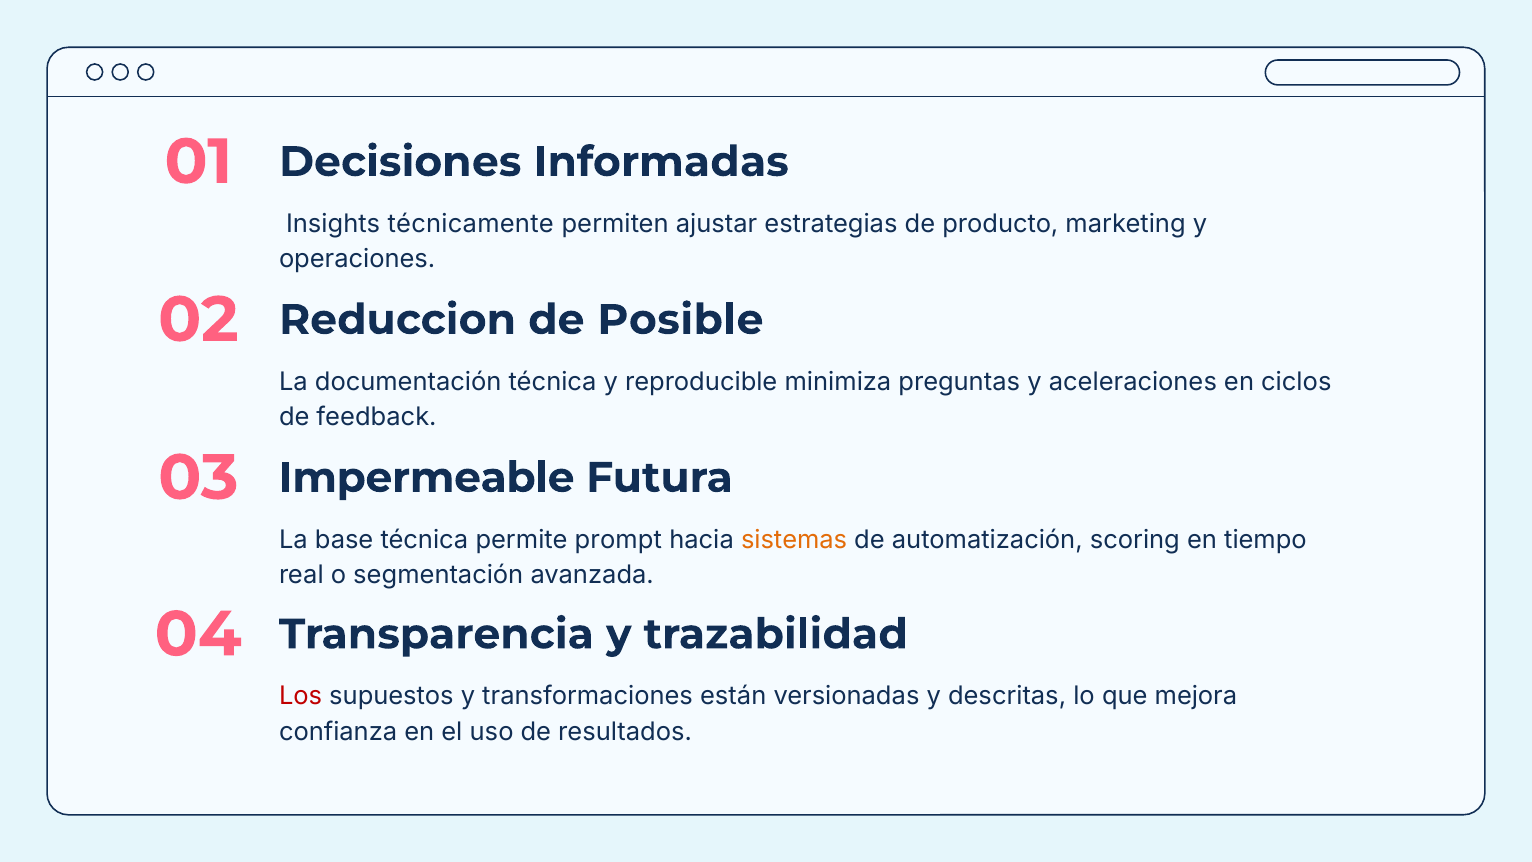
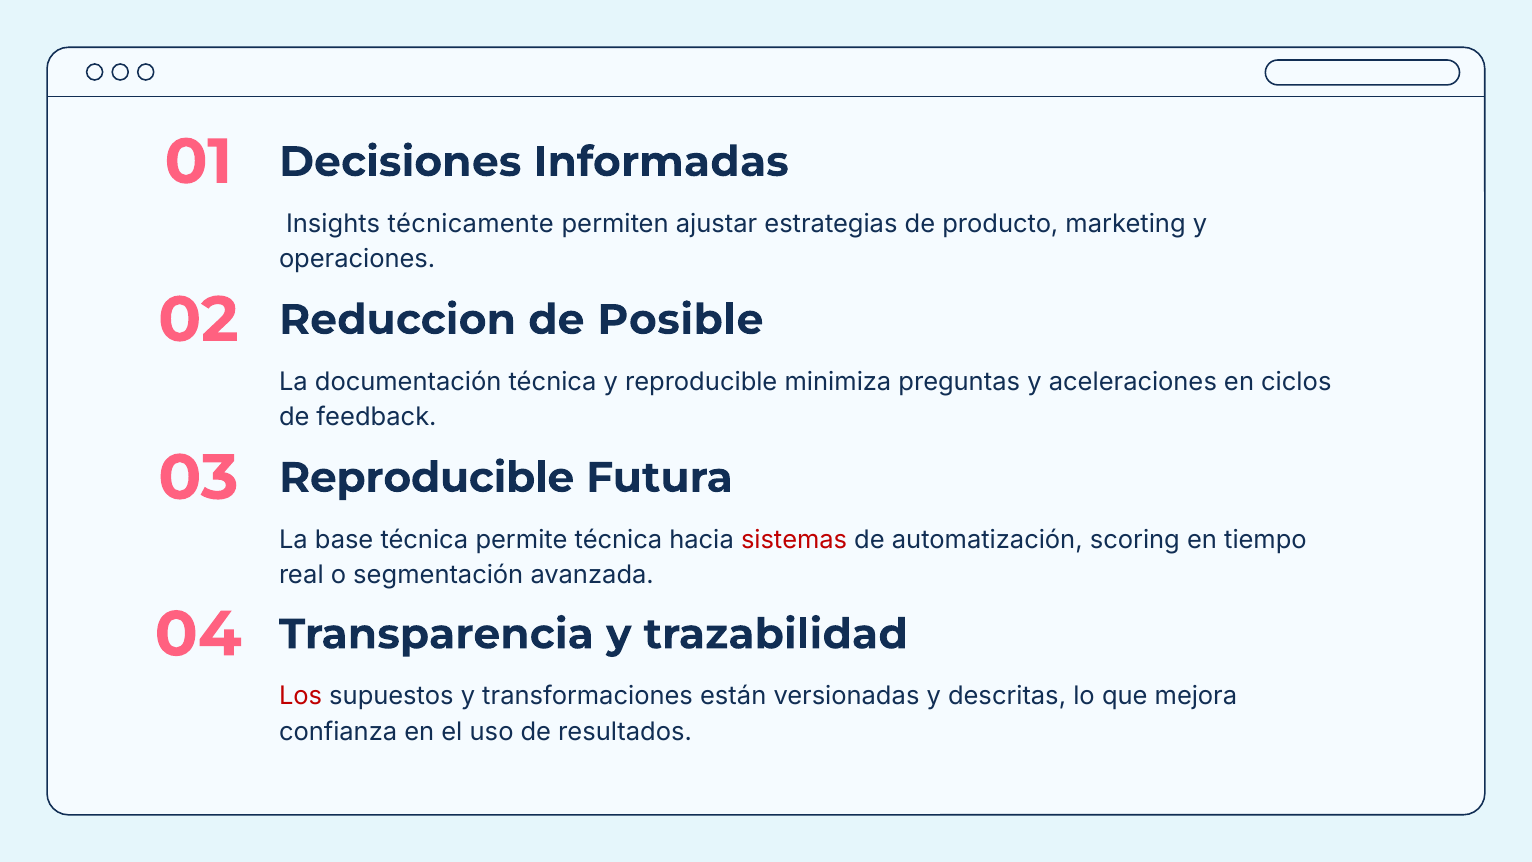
Impermeable at (427, 478): Impermeable -> Reproducible
permite prompt: prompt -> técnica
sistemas colour: orange -> red
